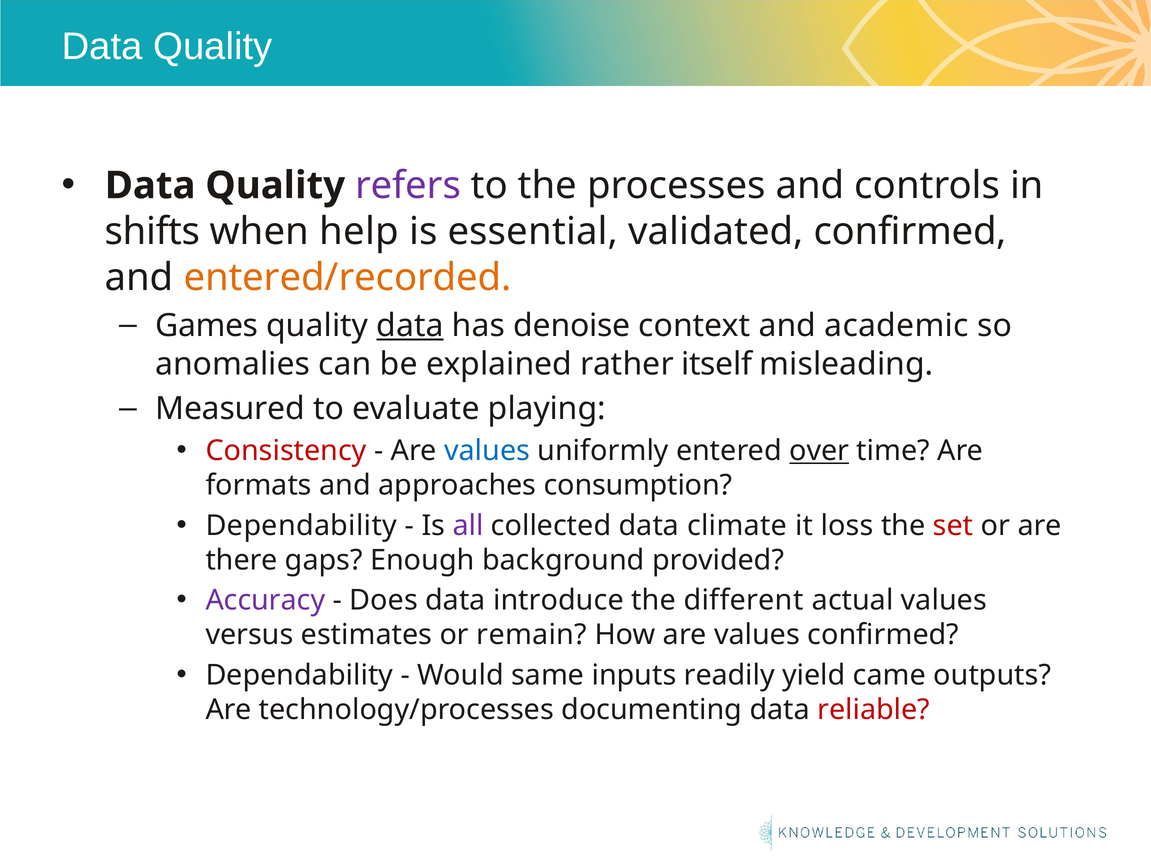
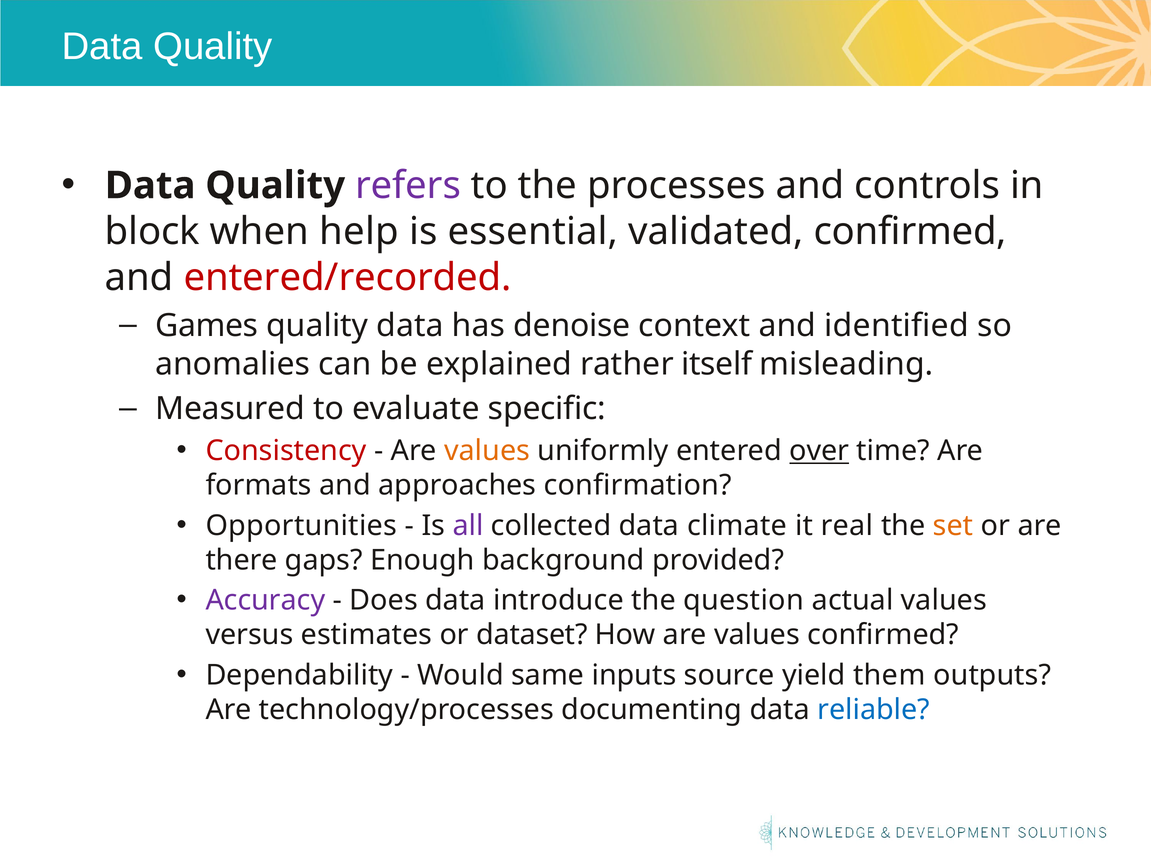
shifts: shifts -> block
entered/recorded colour: orange -> red
data at (410, 326) underline: present -> none
academic: academic -> identified
playing: playing -> specific
values at (487, 451) colour: blue -> orange
consumption: consumption -> confirmation
Dependability at (301, 526): Dependability -> Opportunities
loss: loss -> real
set colour: red -> orange
different: different -> question
remain: remain -> dataset
readily: readily -> source
came: came -> them
reliable colour: red -> blue
